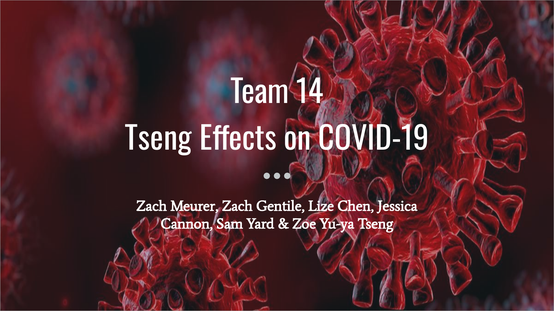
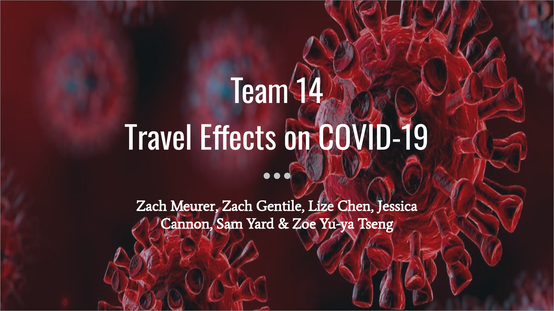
Tseng at (158, 140): Tseng -> Travel
